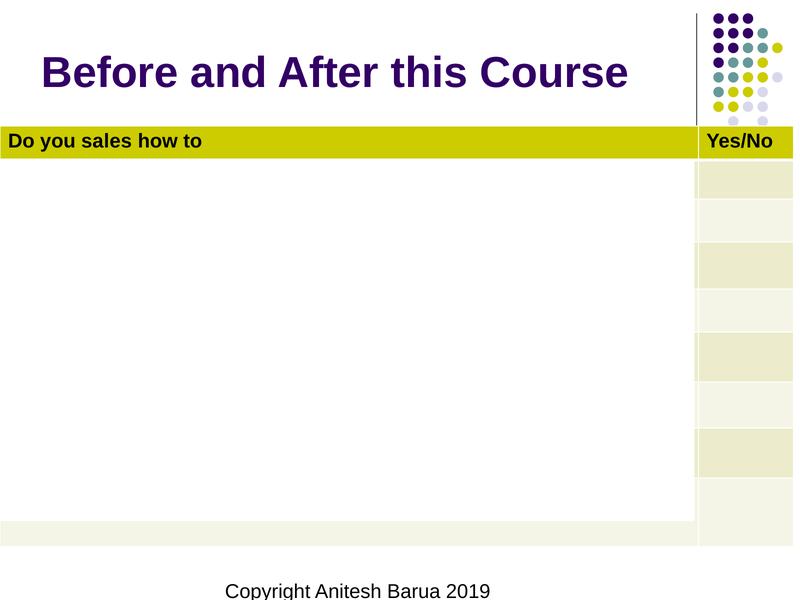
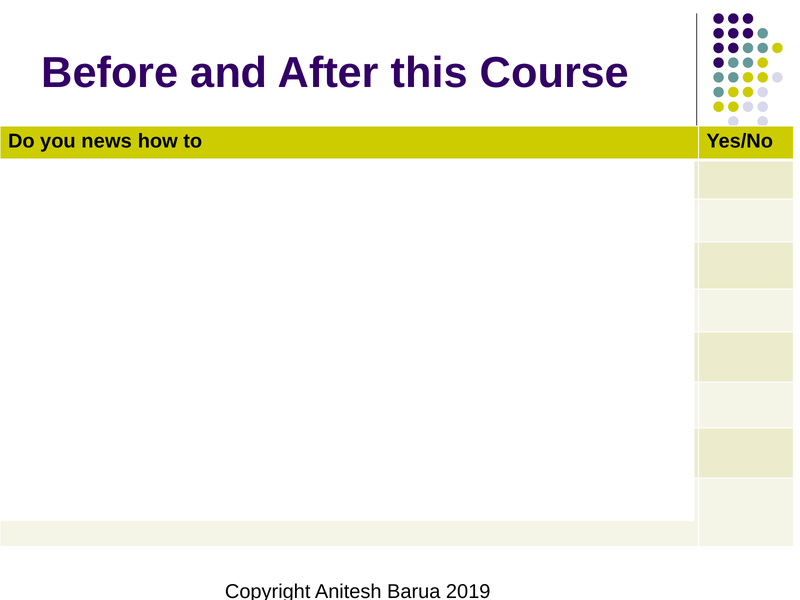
you sales: sales -> news
